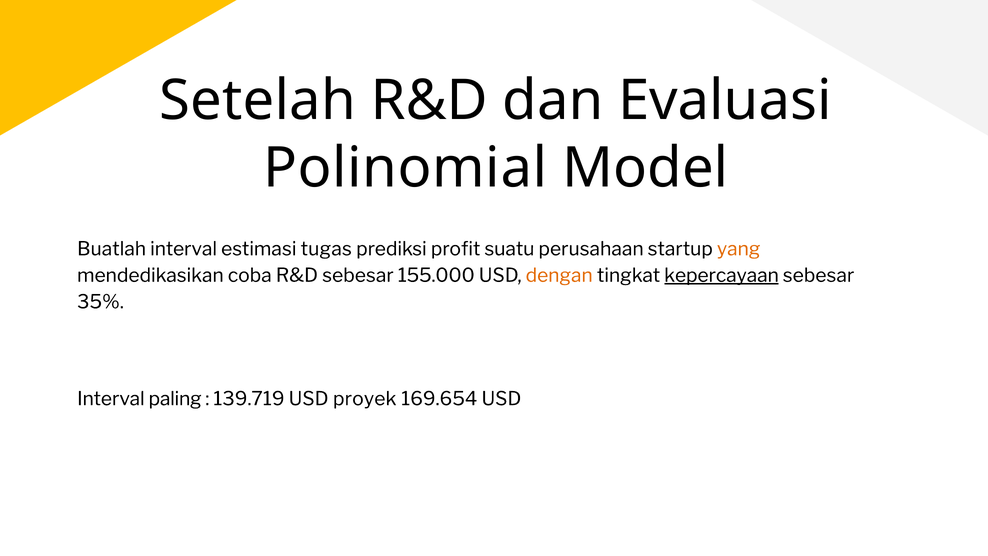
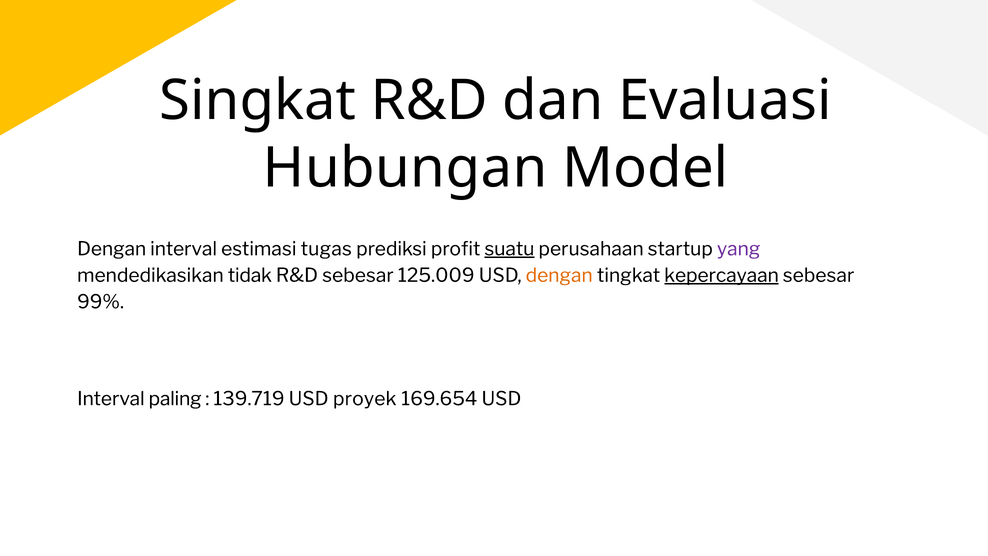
Setelah: Setelah -> Singkat
Polinomial: Polinomial -> Hubungan
Buatlah at (112, 249): Buatlah -> Dengan
suatu underline: none -> present
yang colour: orange -> purple
coba: coba -> tidak
155.000: 155.000 -> 125.009
35%: 35% -> 99%
